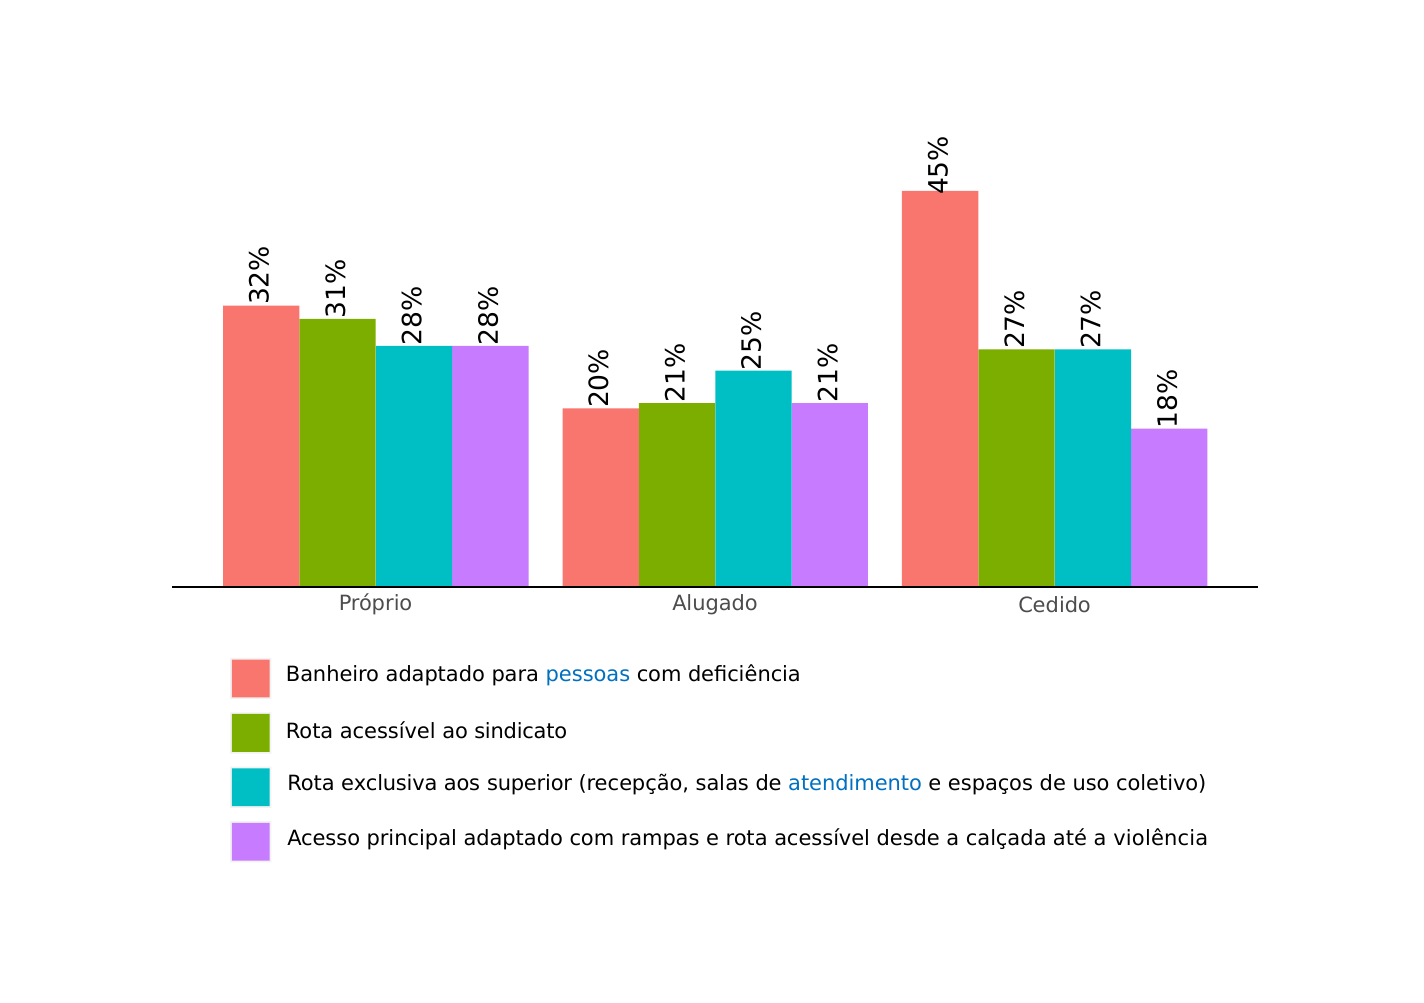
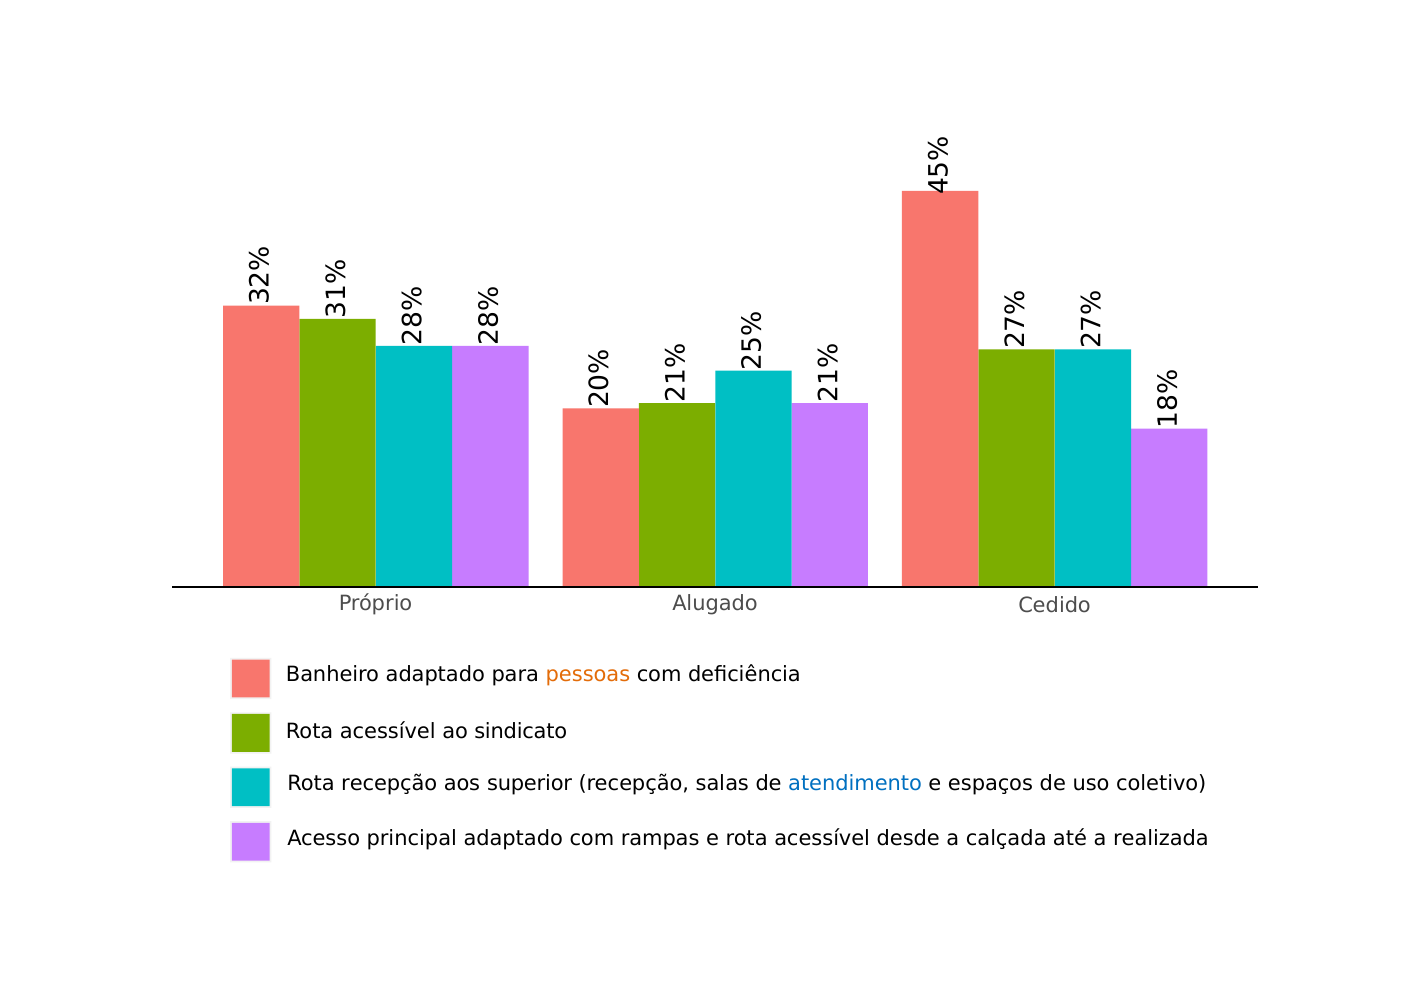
pessoas colour: blue -> orange
Rota exclusiva: exclusiva -> recepção
violência: violência -> realizada
